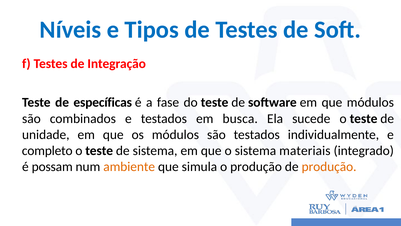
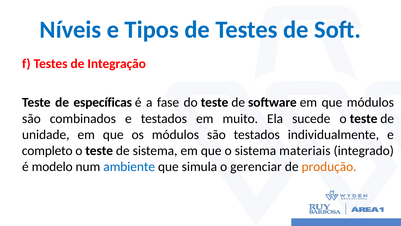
busca: busca -> muito
possam: possam -> modelo
ambiente colour: orange -> blue
o produção: produção -> gerenciar
